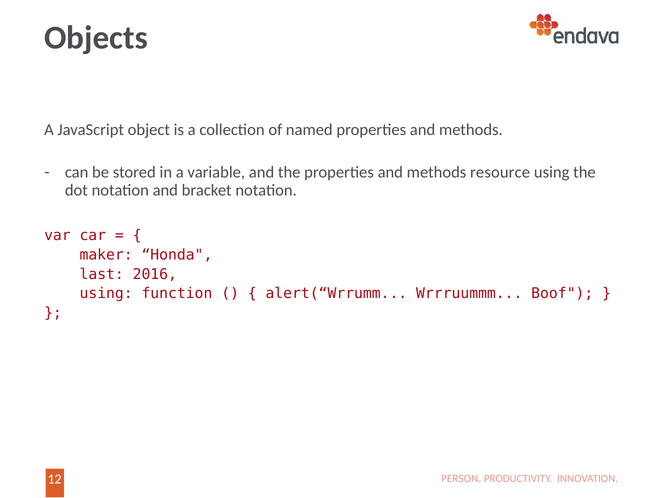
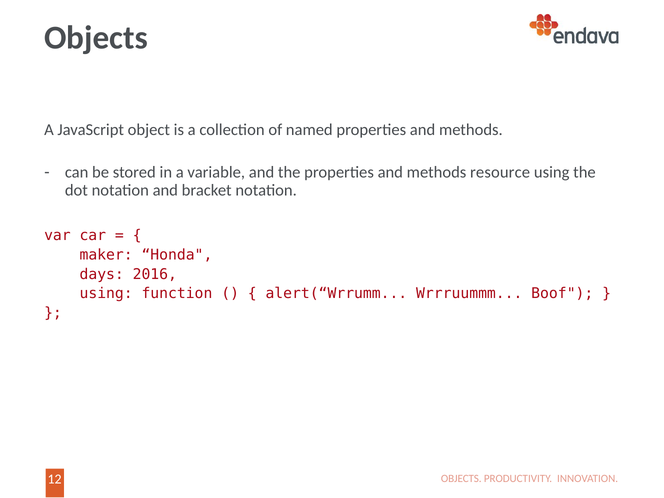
last: last -> days
PERSON at (461, 479): PERSON -> OBJECTS
